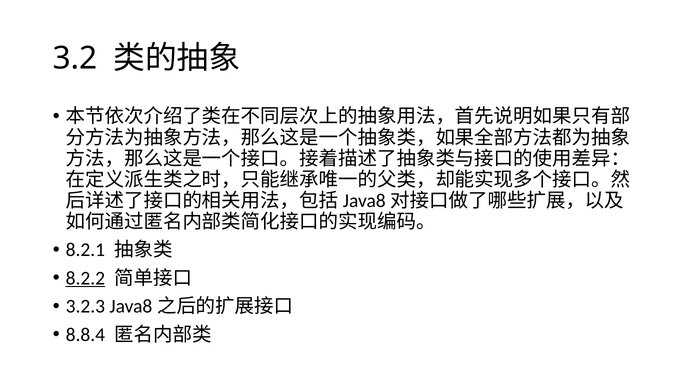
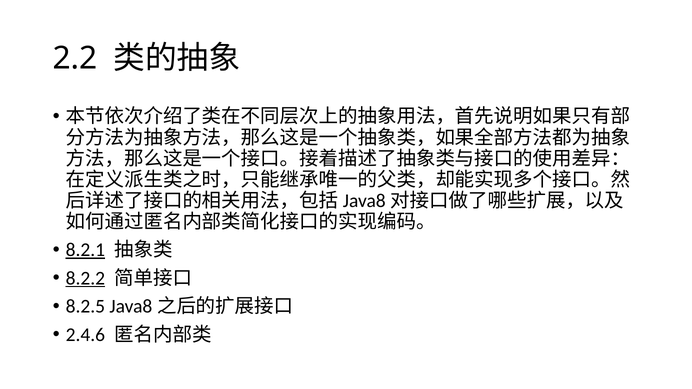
3.2: 3.2 -> 2.2
8.2.1 underline: none -> present
3.2.3: 3.2.3 -> 8.2.5
8.8.4: 8.8.4 -> 2.4.6
